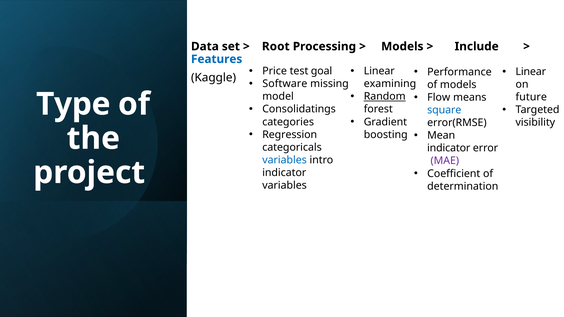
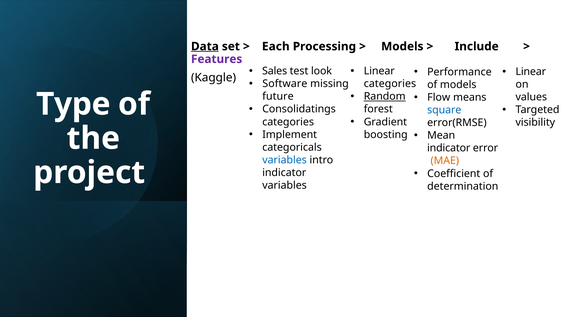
Data underline: none -> present
Root: Root -> Each
Features colour: blue -> purple
Price: Price -> Sales
goal: goal -> look
examining at (390, 84): examining -> categories
model: model -> future
future: future -> values
Regression: Regression -> Implement
MAE colour: purple -> orange
